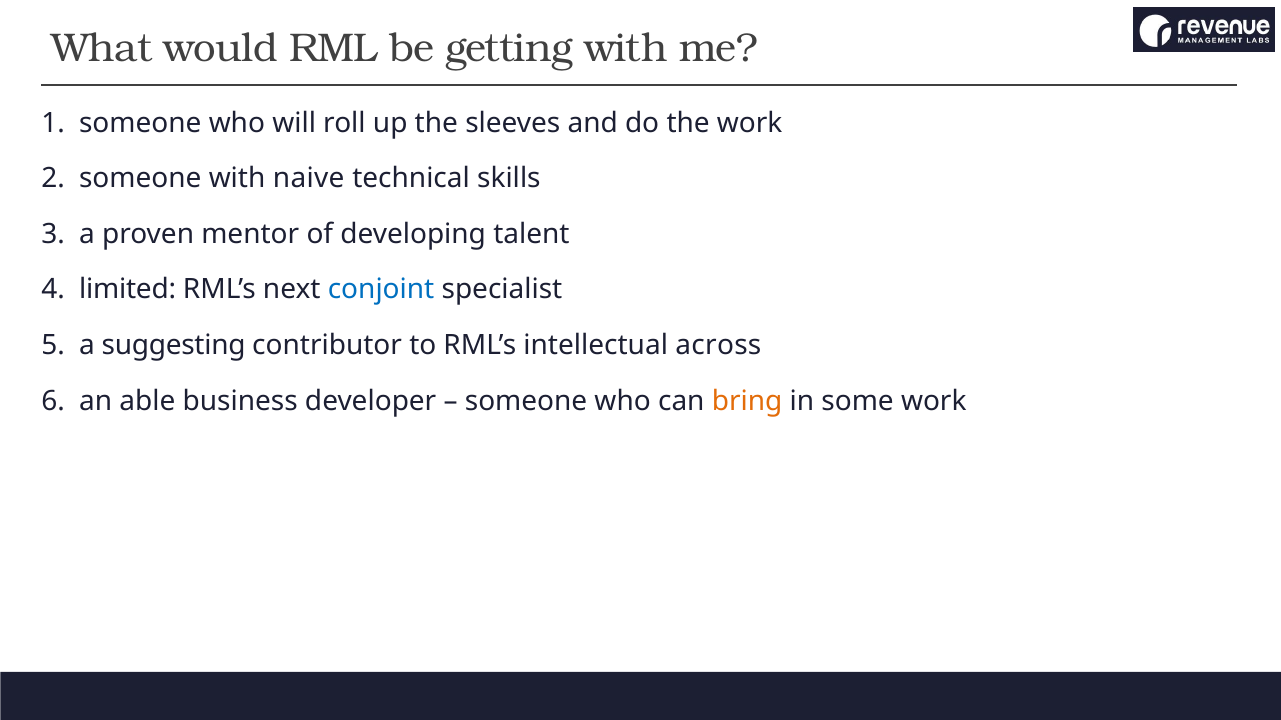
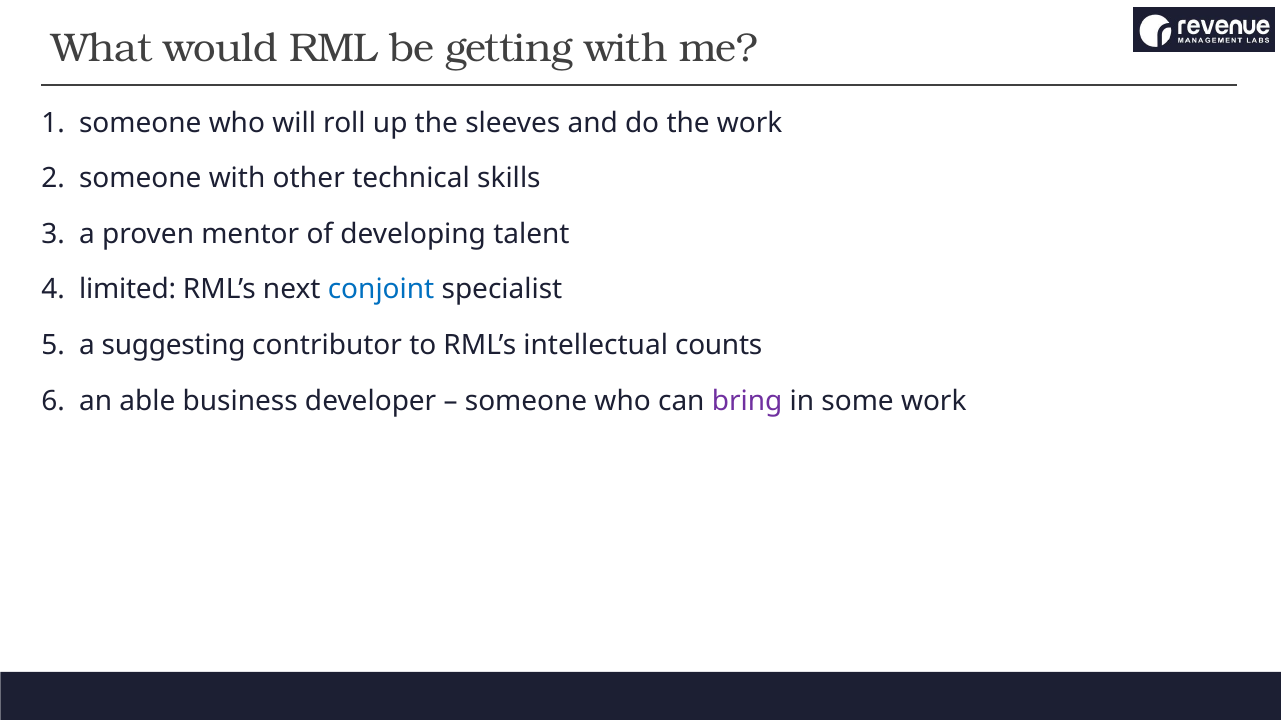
naive: naive -> other
across: across -> counts
bring colour: orange -> purple
